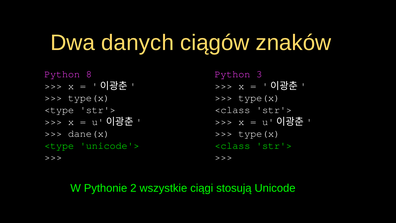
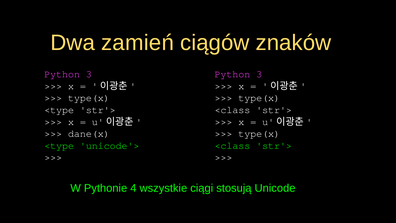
danych: danych -> zamień
8 at (89, 74): 8 -> 3
2: 2 -> 4
